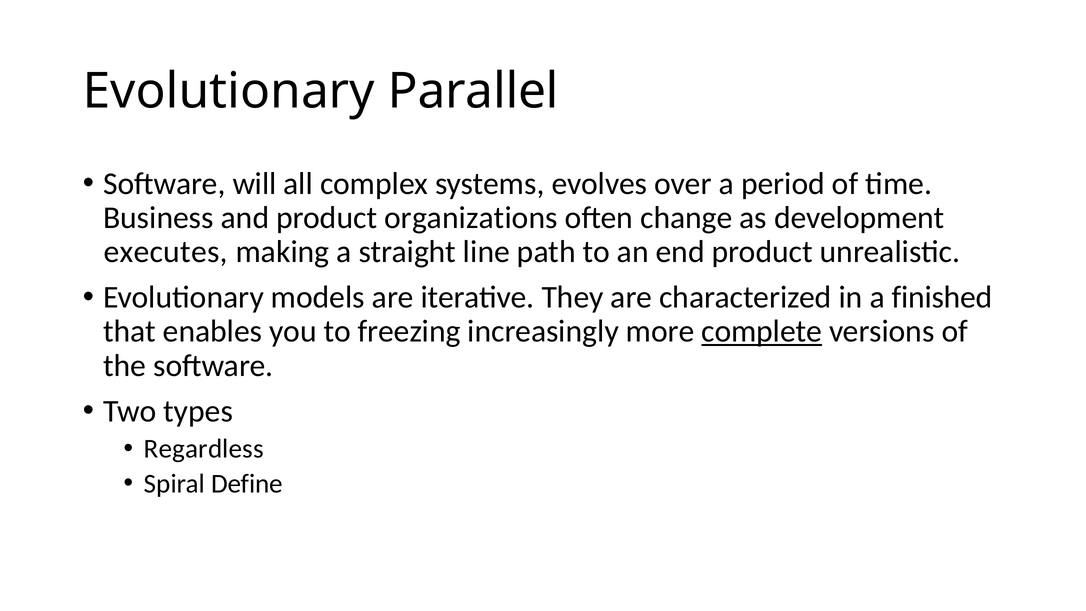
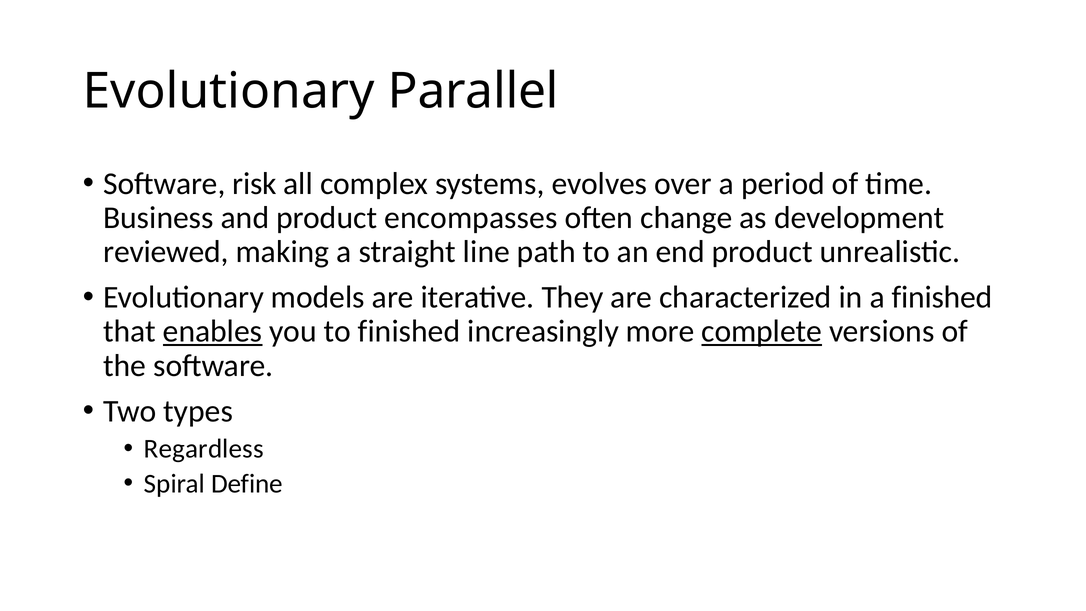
will: will -> risk
organizations: organizations -> encompasses
executes: executes -> reviewed
enables underline: none -> present
to freezing: freezing -> finished
